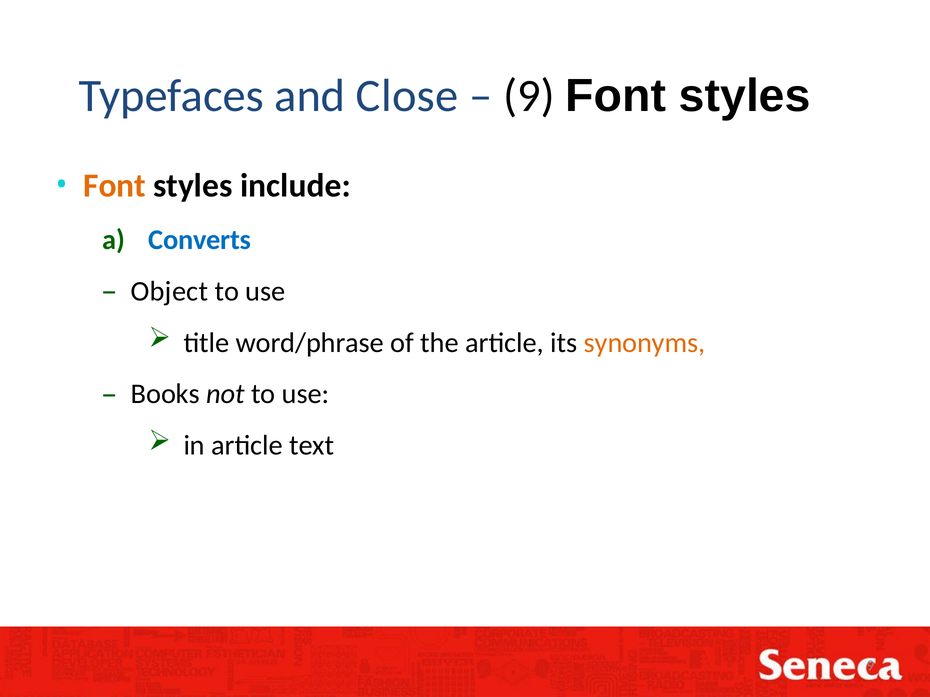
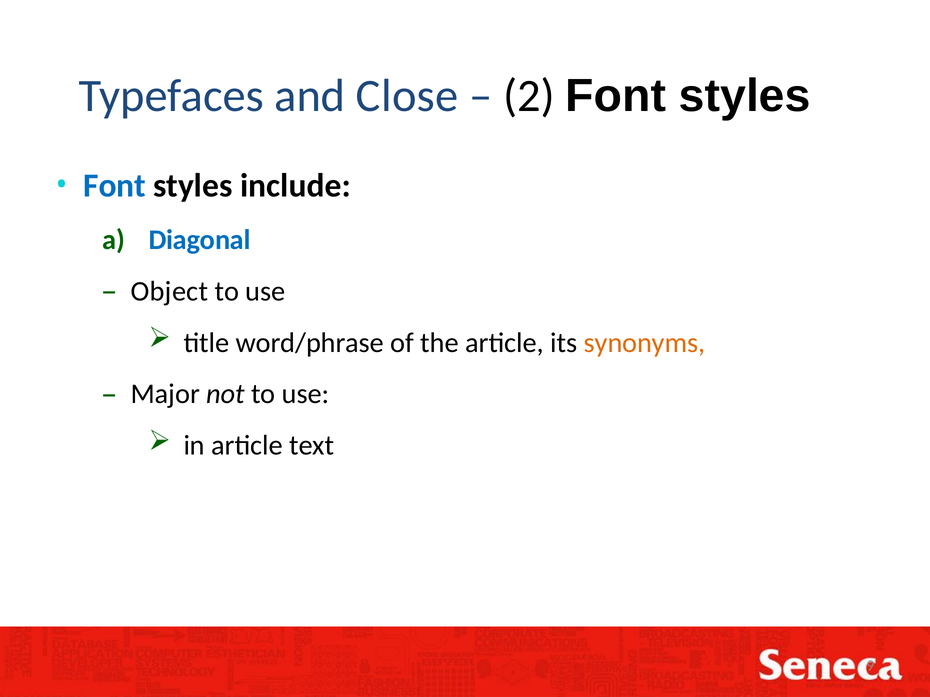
9 at (529, 96): 9 -> 2
Font at (115, 186) colour: orange -> blue
Converts: Converts -> Diagonal
Books: Books -> Major
